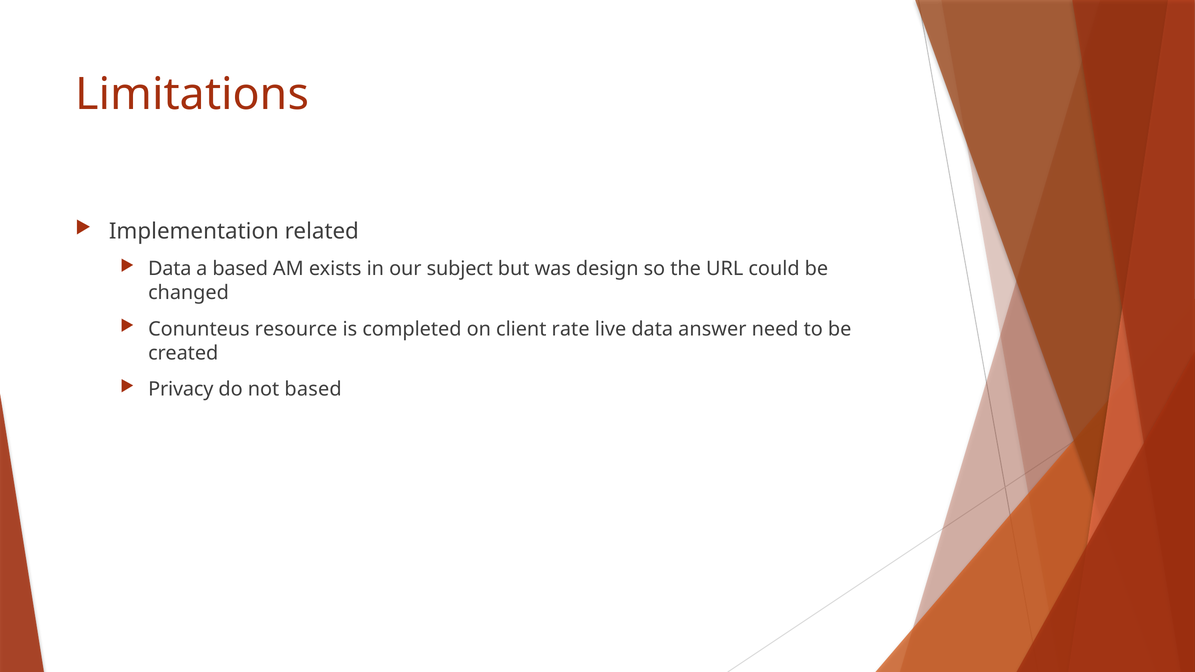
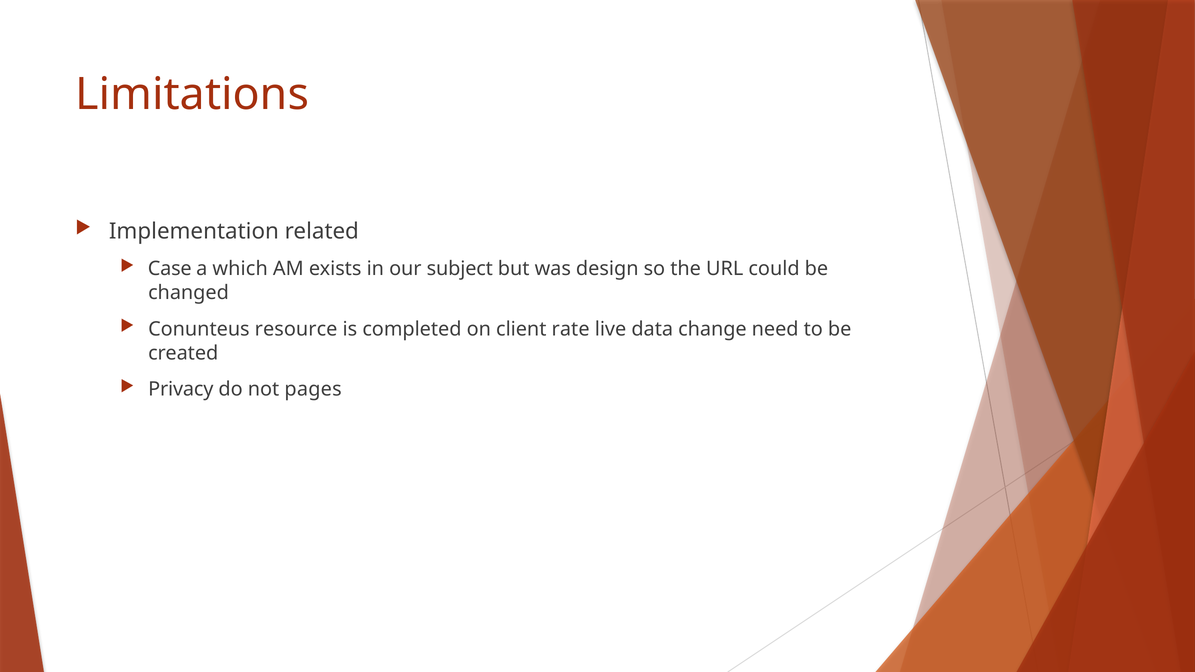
Data at (170, 269): Data -> Case
a based: based -> which
answer: answer -> change
not based: based -> pages
